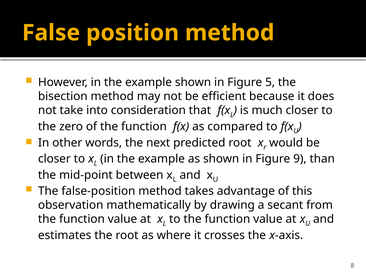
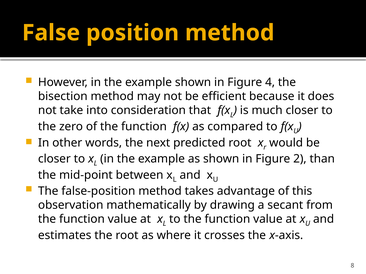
5: 5 -> 4
9: 9 -> 2
